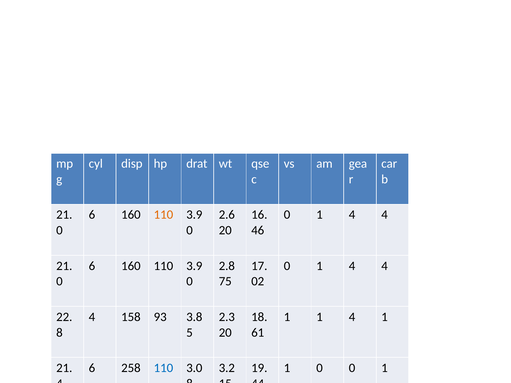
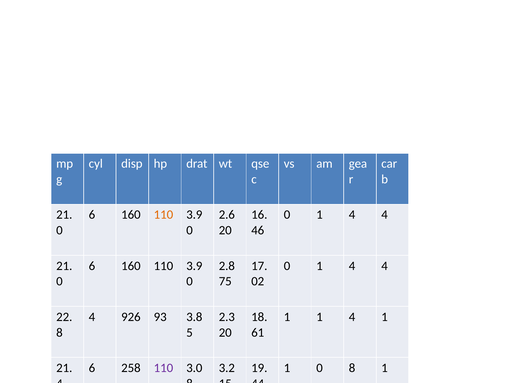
158: 158 -> 926
110 at (163, 368) colour: blue -> purple
1 0 0: 0 -> 8
